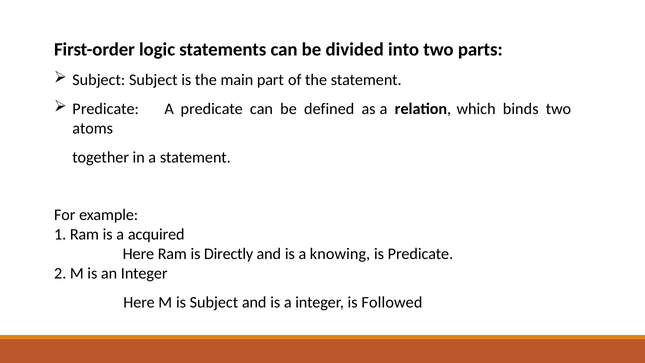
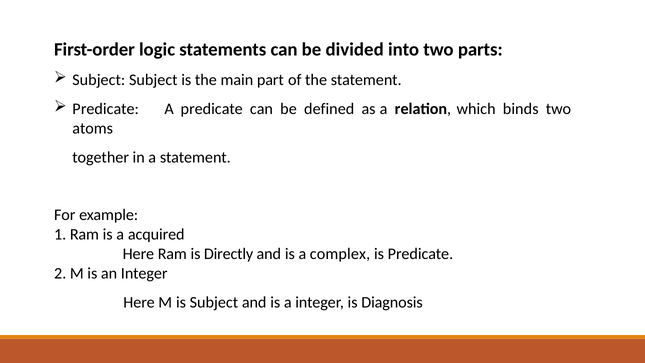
knowing: knowing -> complex
Followed: Followed -> Diagnosis
